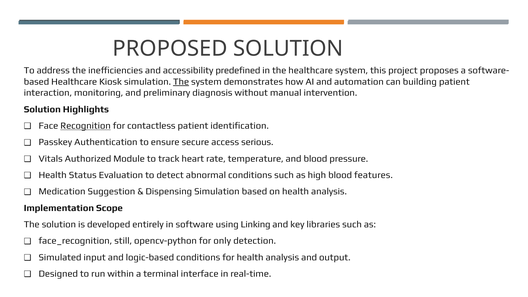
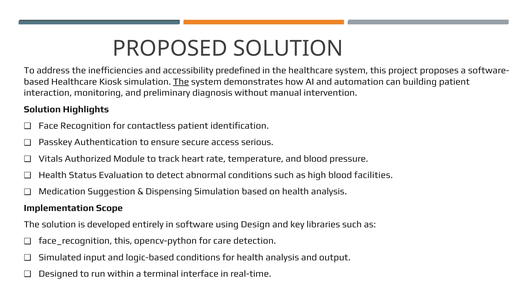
Recognition underline: present -> none
features: features -> facilities
Linking: Linking -> Design
face_recognition still: still -> this
only: only -> care
